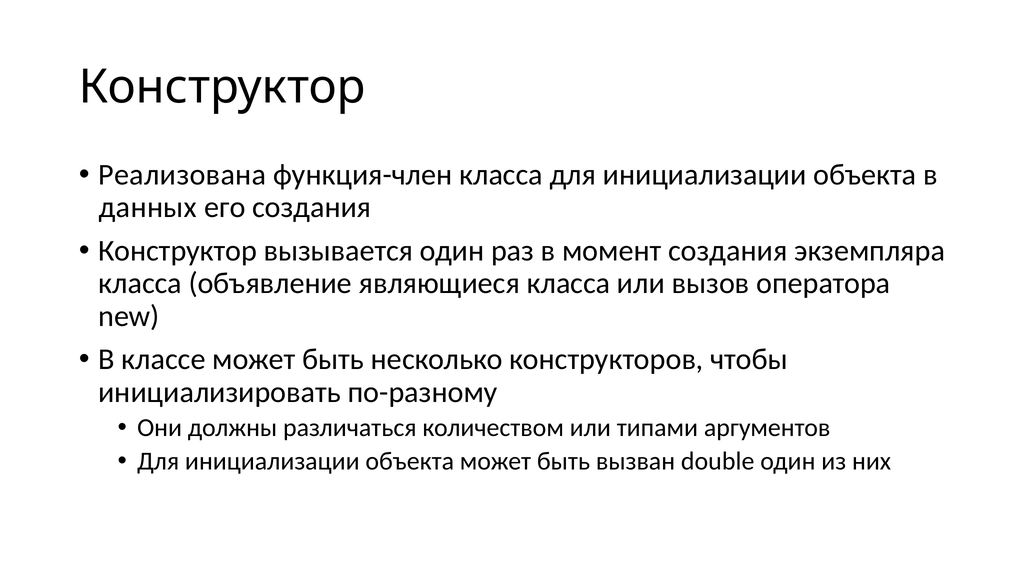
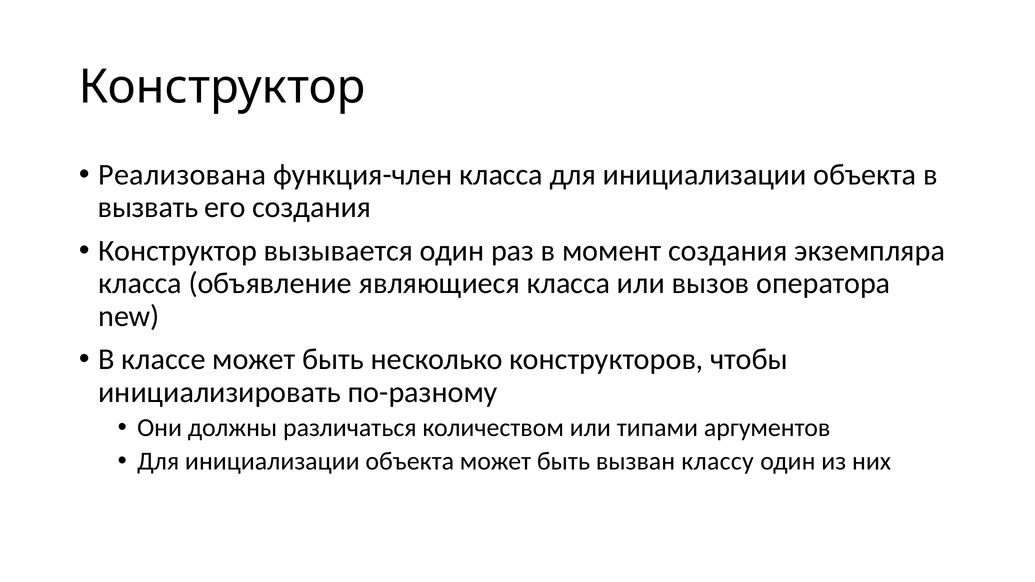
данных: данных -> вызвать
double: double -> классу
